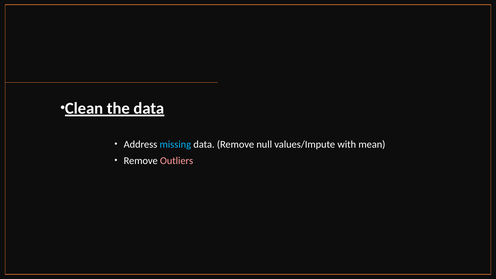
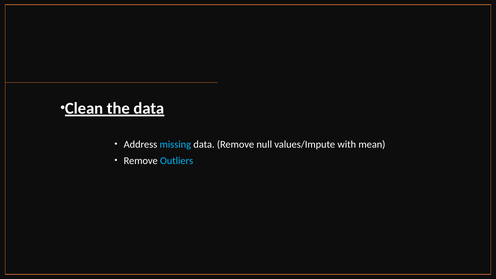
Outliers colour: pink -> light blue
